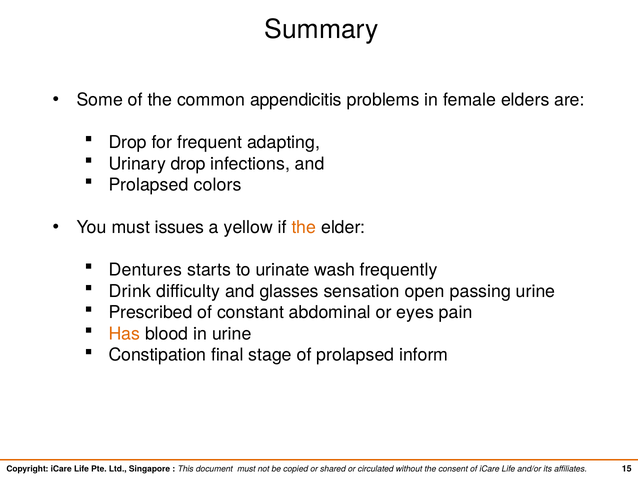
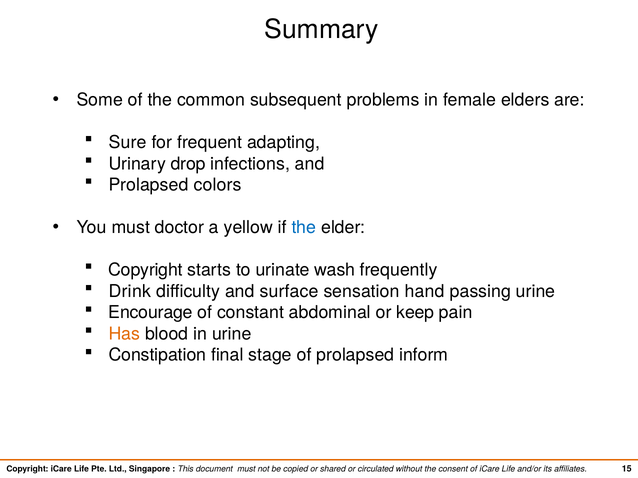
appendicitis: appendicitis -> subsequent
Drop at (128, 143): Drop -> Sure
issues: issues -> doctor
the at (304, 228) colour: orange -> blue
Dentures at (145, 270): Dentures -> Copyright
glasses: glasses -> surface
open: open -> hand
Prescribed: Prescribed -> Encourage
eyes: eyes -> keep
